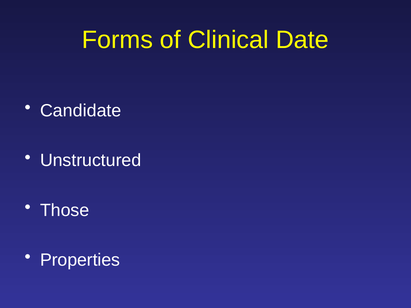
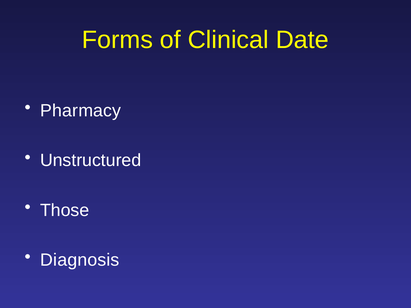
Candidate: Candidate -> Pharmacy
Properties: Properties -> Diagnosis
